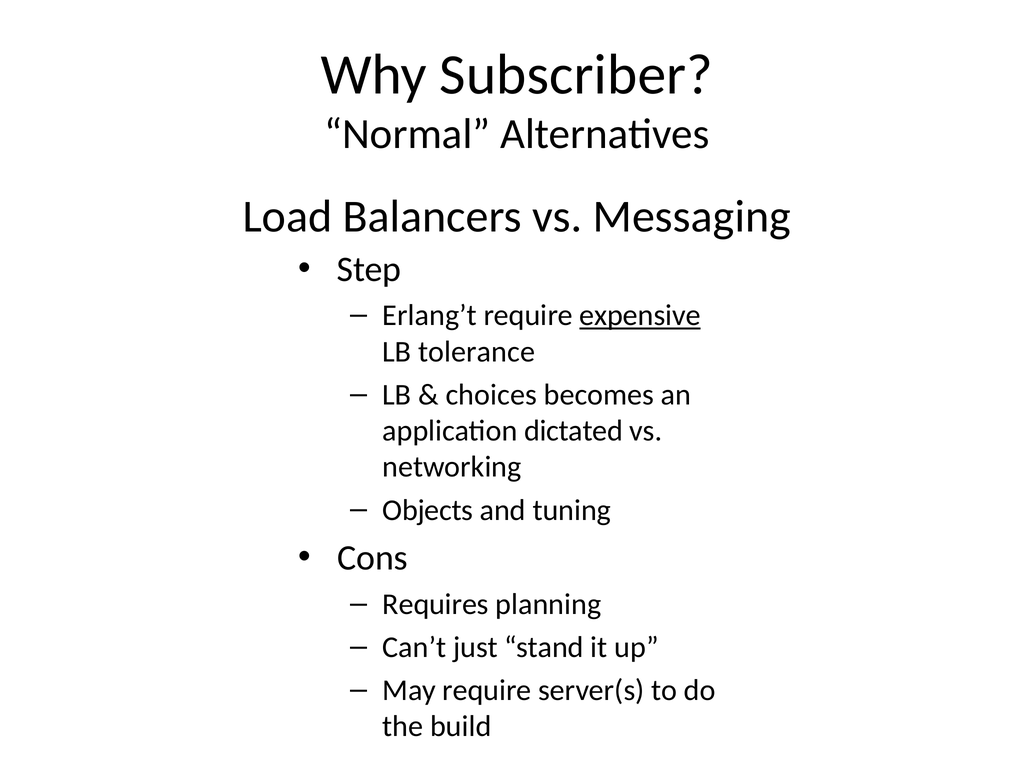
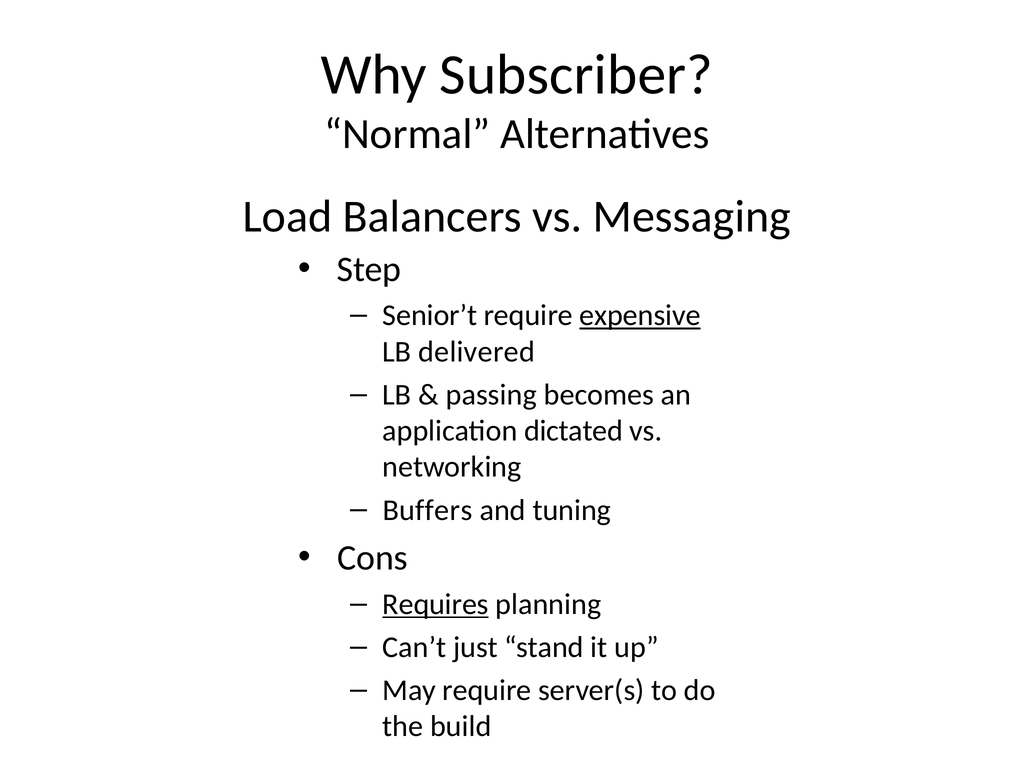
Erlang’t: Erlang’t -> Senior’t
tolerance: tolerance -> delivered
choices: choices -> passing
Objects: Objects -> Buffers
Requires underline: none -> present
